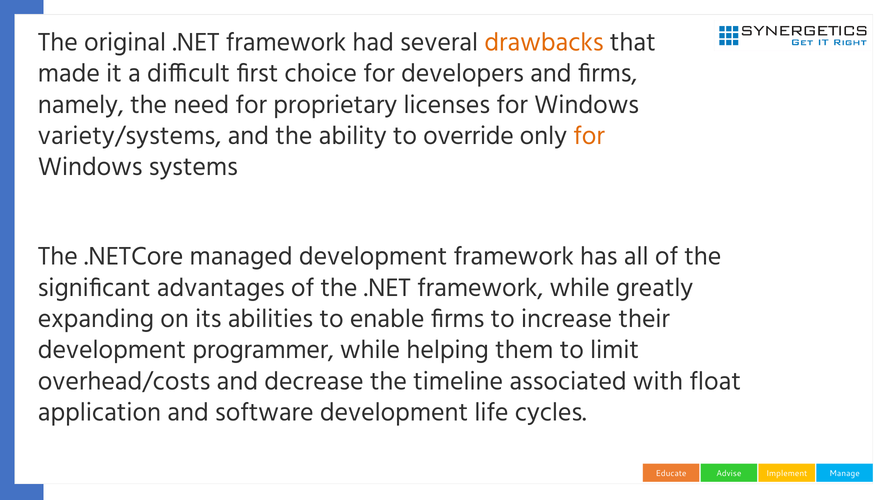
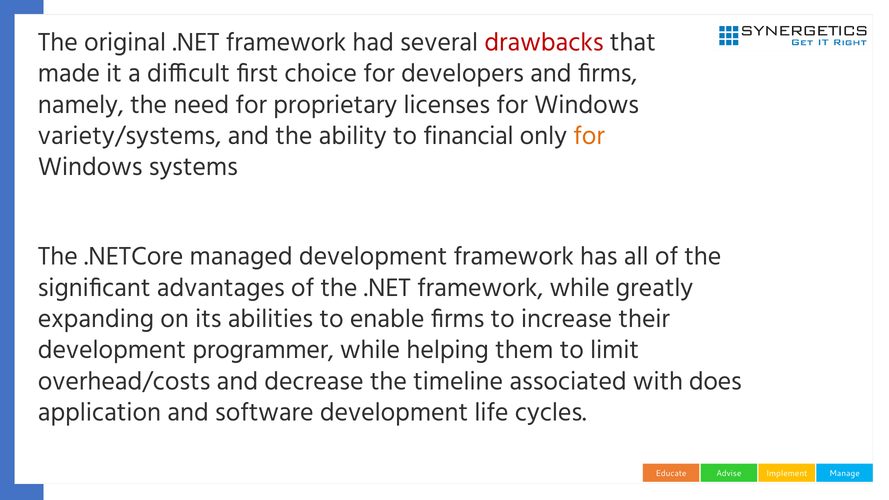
drawbacks colour: orange -> red
override: override -> financial
float: float -> does
